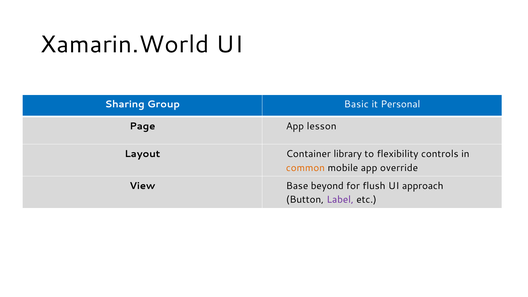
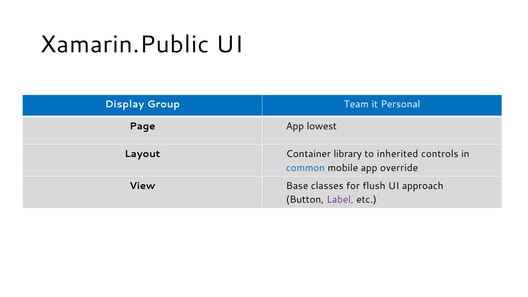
Xamarin.World: Xamarin.World -> Xamarin.Public
Sharing: Sharing -> Display
Basic: Basic -> Team
lesson: lesson -> lowest
flexibility: flexibility -> inherited
common colour: orange -> blue
beyond: beyond -> classes
